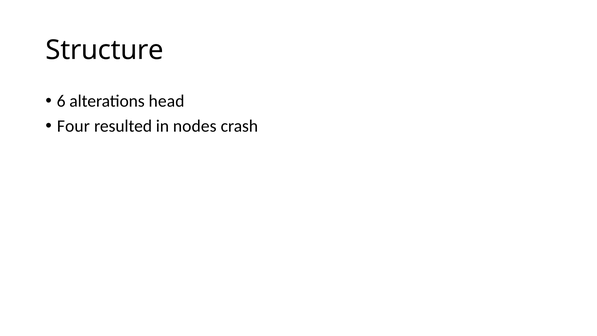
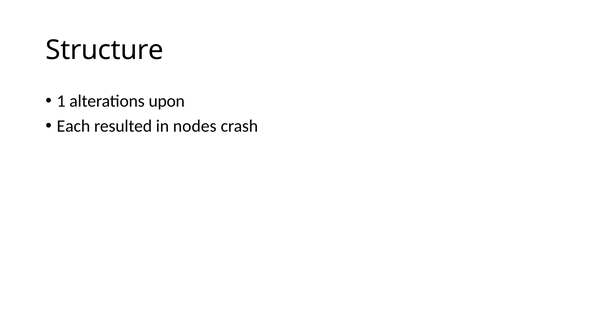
6: 6 -> 1
head: head -> upon
Four: Four -> Each
